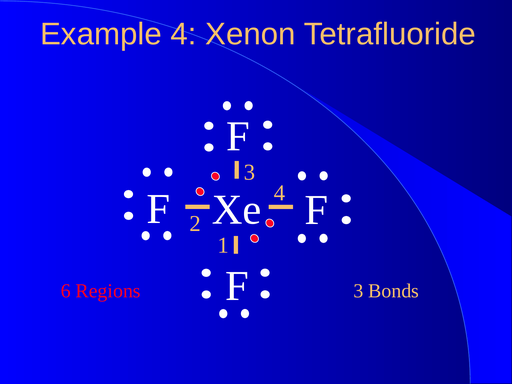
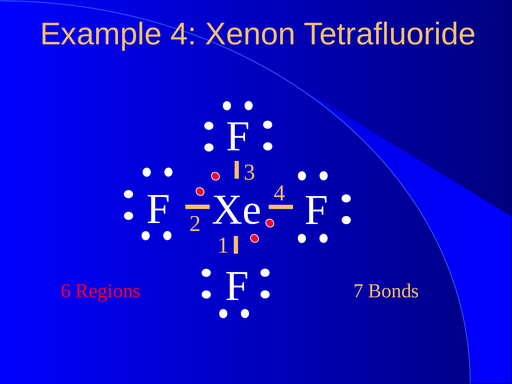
Regions 3: 3 -> 7
